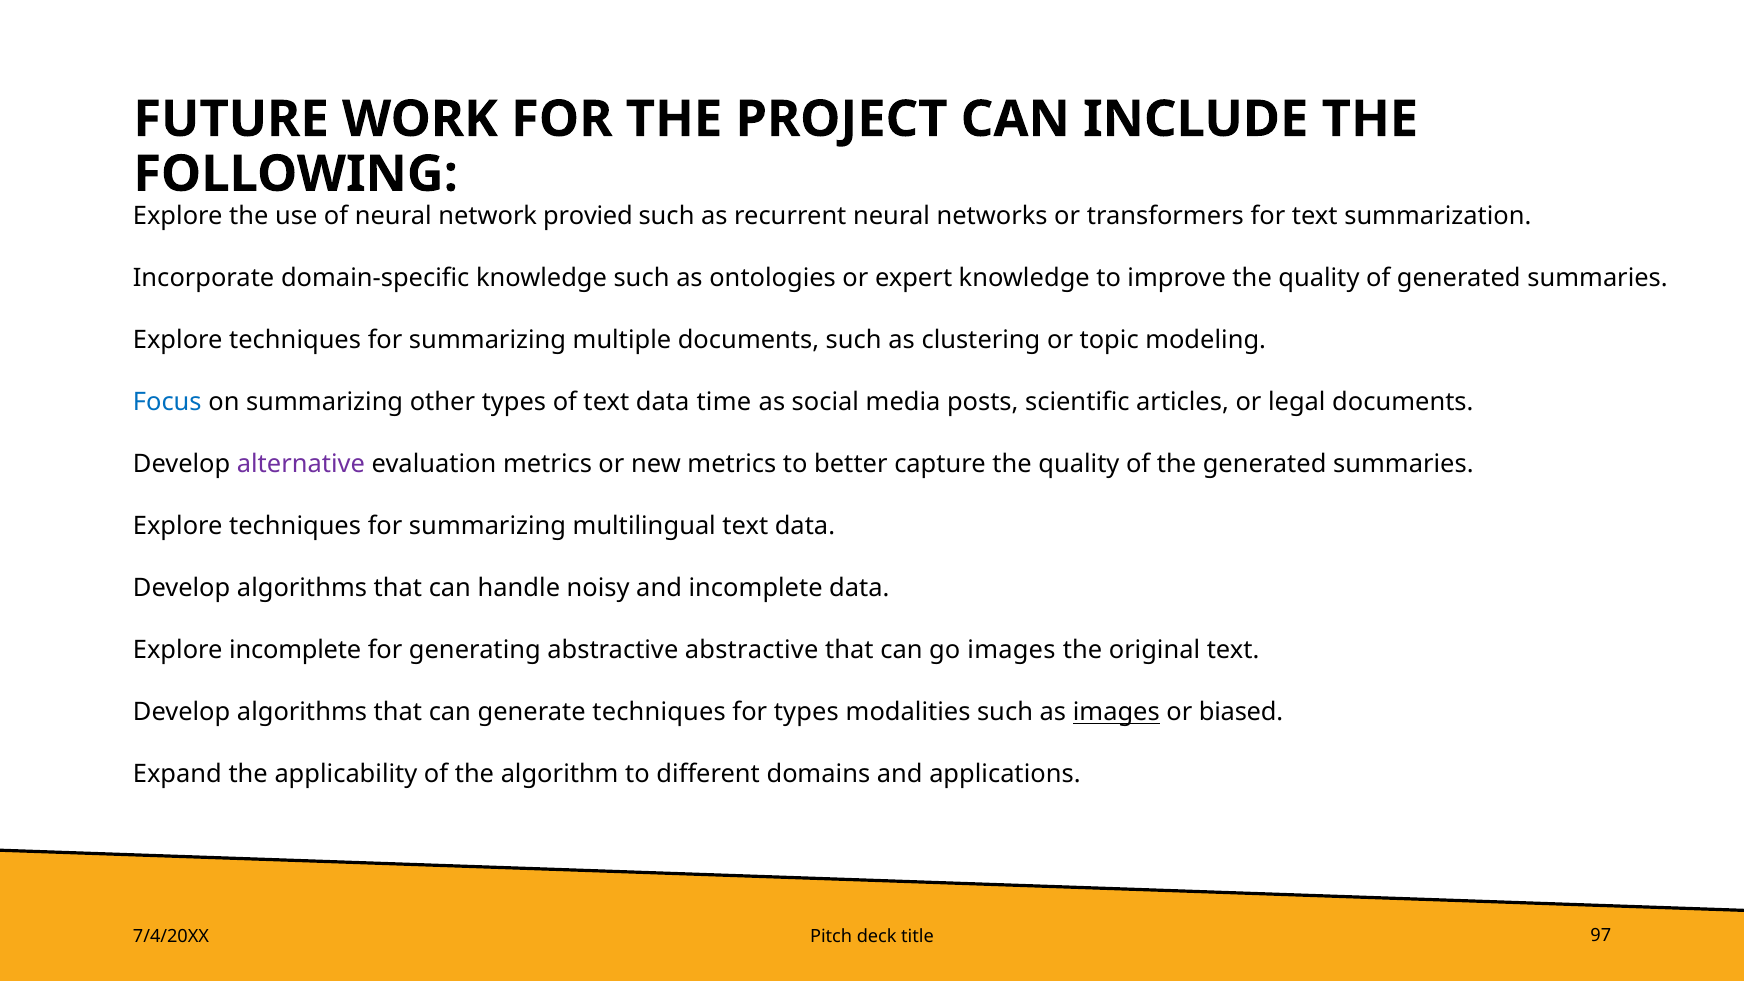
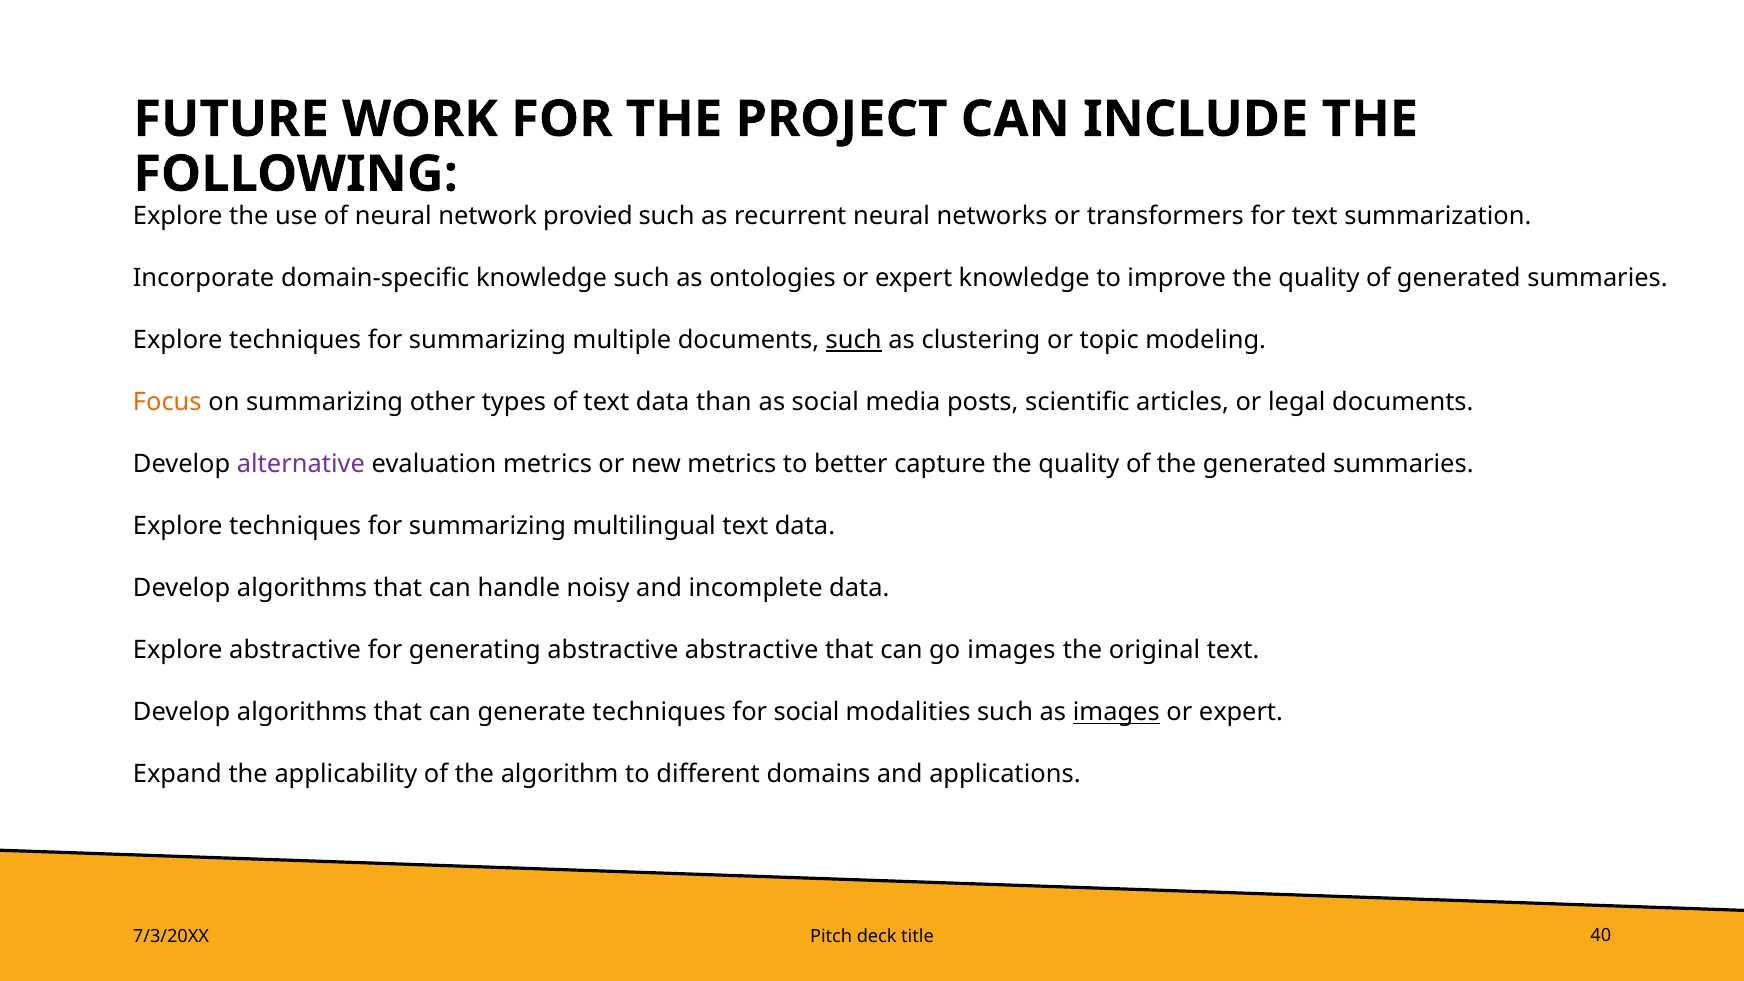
such at (854, 340) underline: none -> present
Focus colour: blue -> orange
time: time -> than
Explore incomplete: incomplete -> abstractive
for types: types -> social
biased at (1241, 712): biased -> expert
7/4/20XX: 7/4/20XX -> 7/3/20XX
97: 97 -> 40
